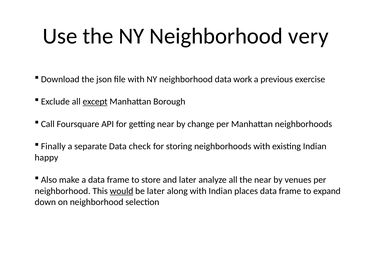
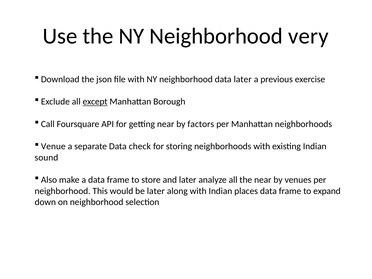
data work: work -> later
change: change -> factors
Finally: Finally -> Venue
happy: happy -> sound
would underline: present -> none
